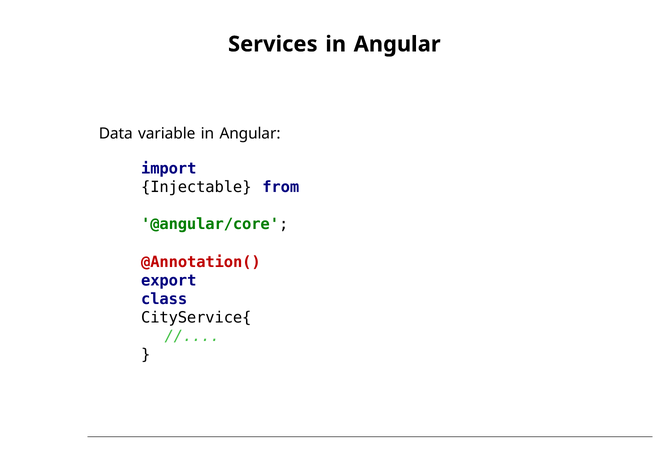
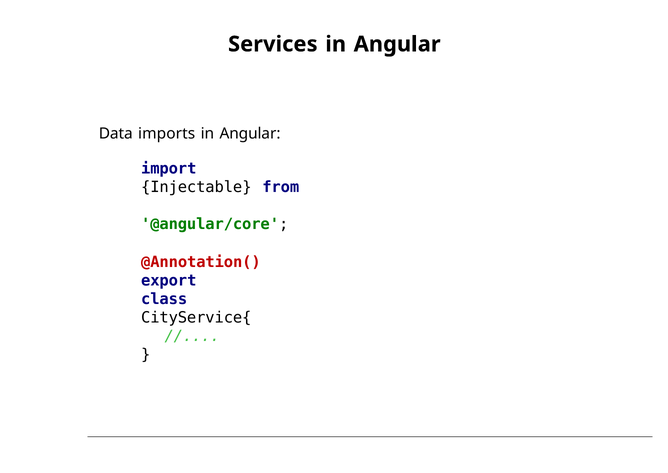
variable: variable -> imports
